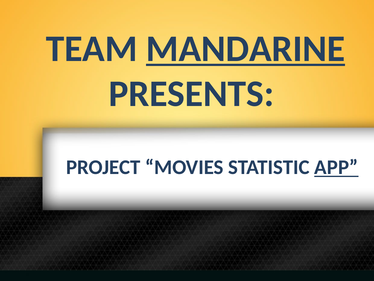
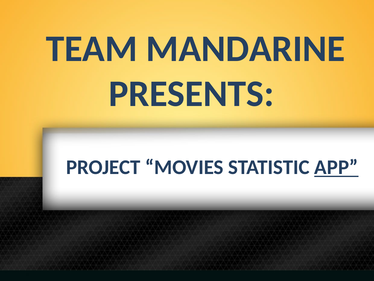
MANDARINE underline: present -> none
